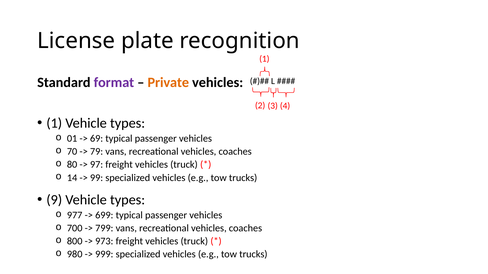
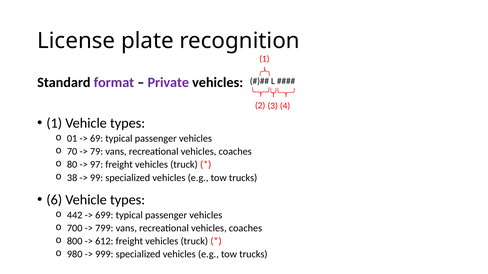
Private colour: orange -> purple
14: 14 -> 38
9: 9 -> 6
977: 977 -> 442
973: 973 -> 612
